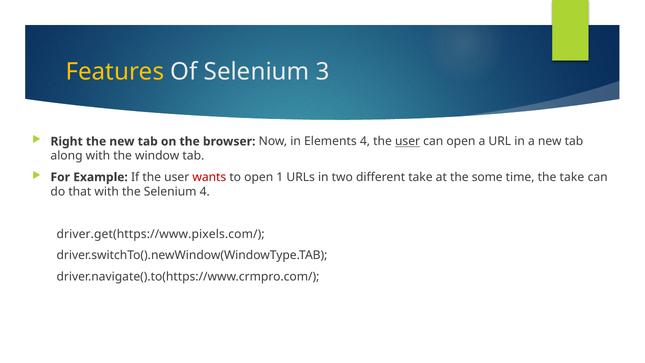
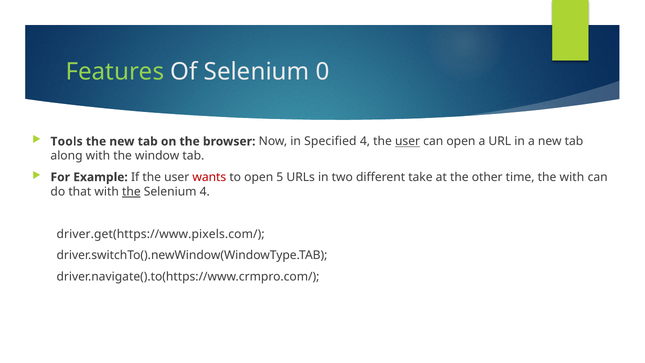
Features colour: yellow -> light green
3: 3 -> 0
Right: Right -> Tools
Elements: Elements -> Specified
1: 1 -> 5
some: some -> other
the take: take -> with
the at (131, 192) underline: none -> present
